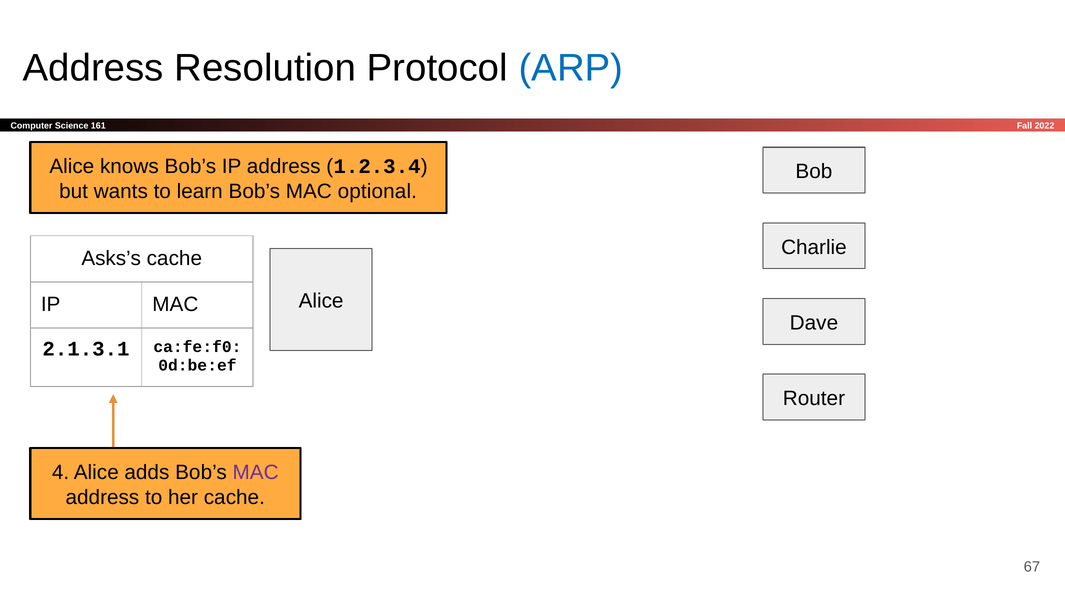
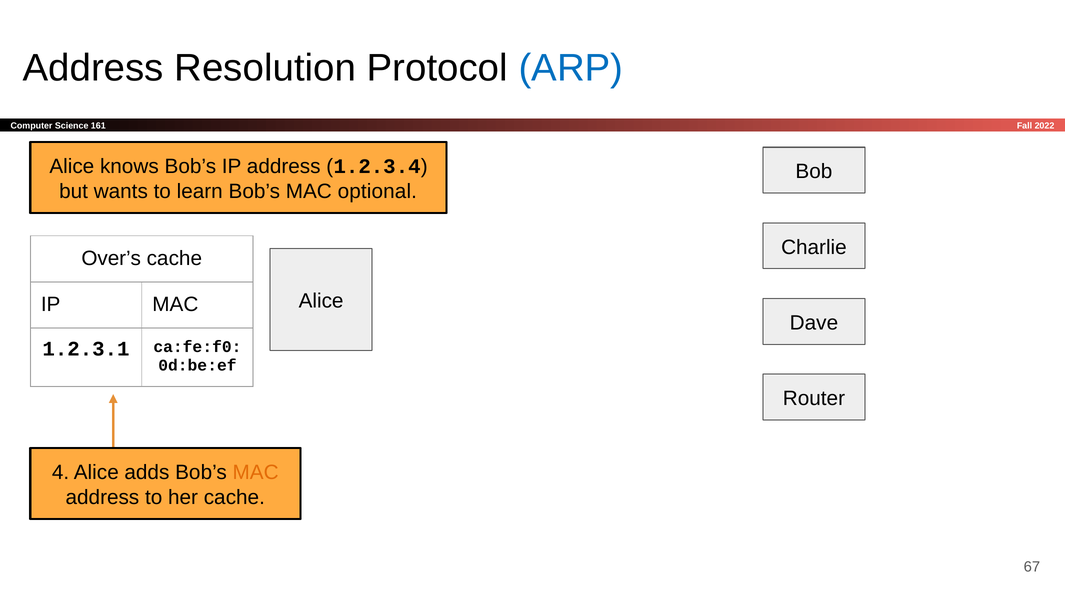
Asks’s: Asks’s -> Over’s
2.1.3.1: 2.1.3.1 -> 1.2.3.1
MAC at (256, 473) colour: purple -> orange
